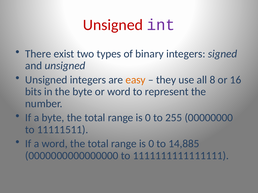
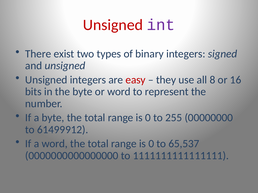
easy colour: orange -> red
11111511: 11111511 -> 61499912
14,885: 14,885 -> 65,537
